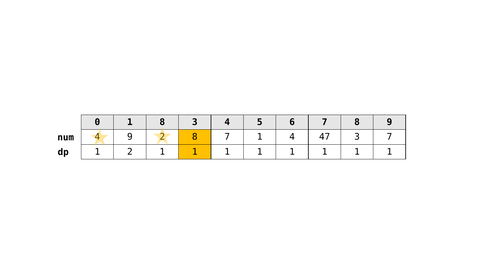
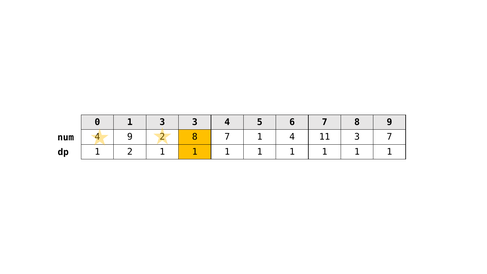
1 8: 8 -> 3
47: 47 -> 11
